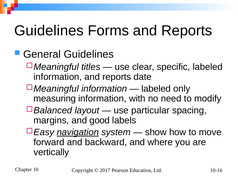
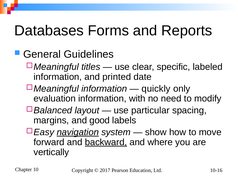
Guidelines at (49, 31): Guidelines -> Databases
information and reports: reports -> printed
labeled at (156, 89): labeled -> quickly
measuring: measuring -> evaluation
backward underline: none -> present
